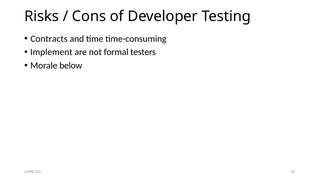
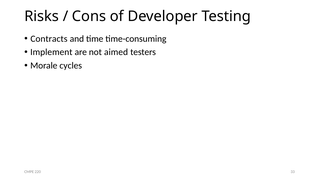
formal: formal -> aimed
below: below -> cycles
